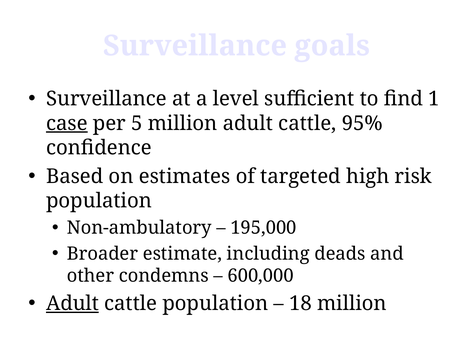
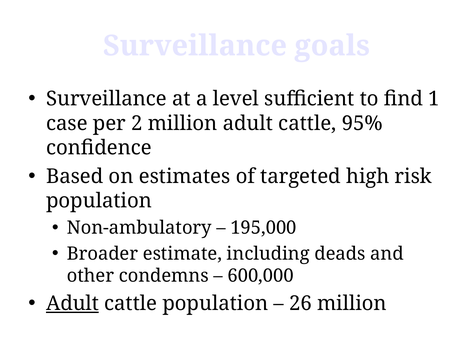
case underline: present -> none
5: 5 -> 2
18: 18 -> 26
